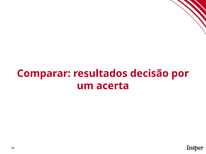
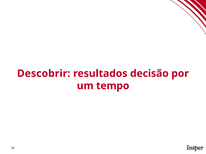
Comparar: Comparar -> Descobrir
acerta: acerta -> tempo
